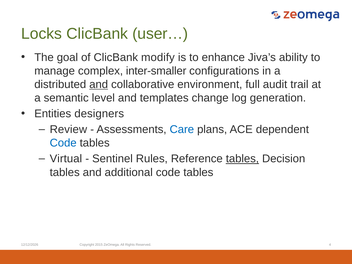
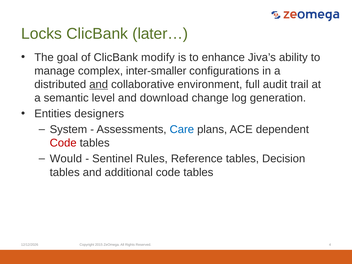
user…: user… -> later…
templates: templates -> download
Review: Review -> System
Code at (63, 143) colour: blue -> red
Virtual: Virtual -> Would
tables at (242, 159) underline: present -> none
